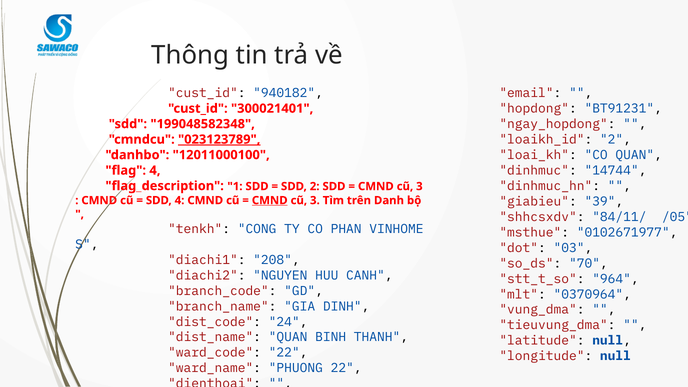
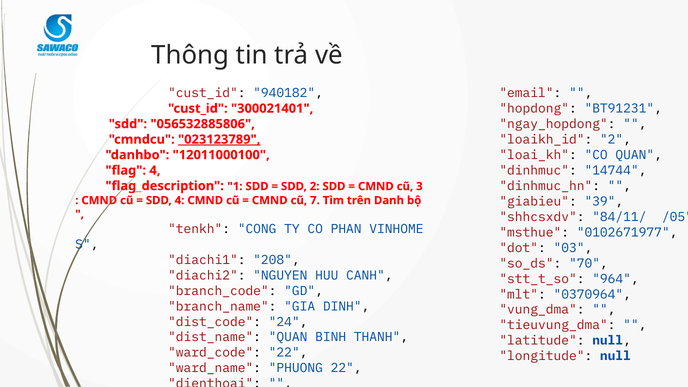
199048582348: 199048582348 -> 056532885806
CMND at (270, 200) underline: present -> none
3 at (315, 200): 3 -> 7
